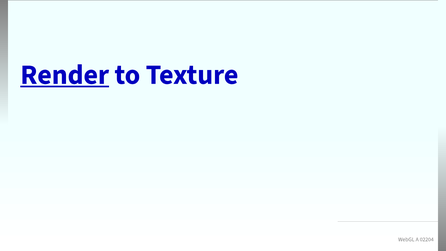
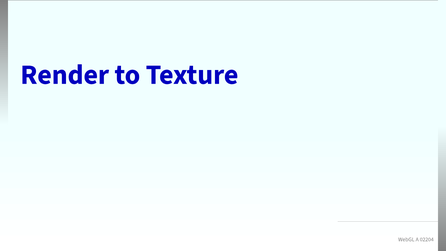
Render underline: present -> none
